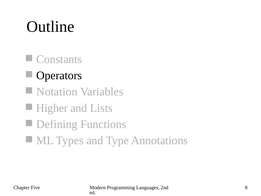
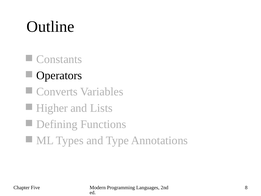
Notation: Notation -> Converts
